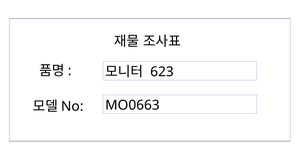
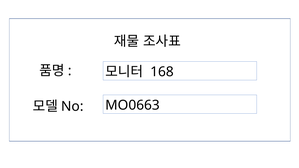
623: 623 -> 168
